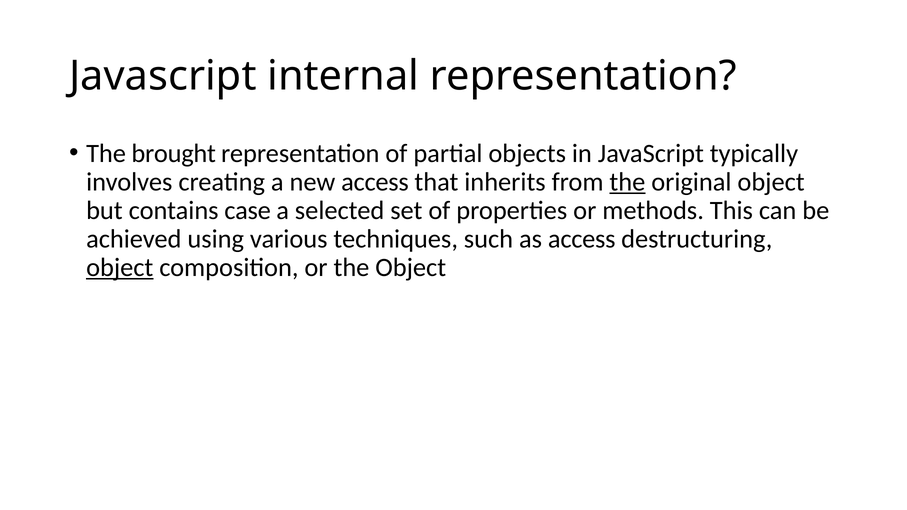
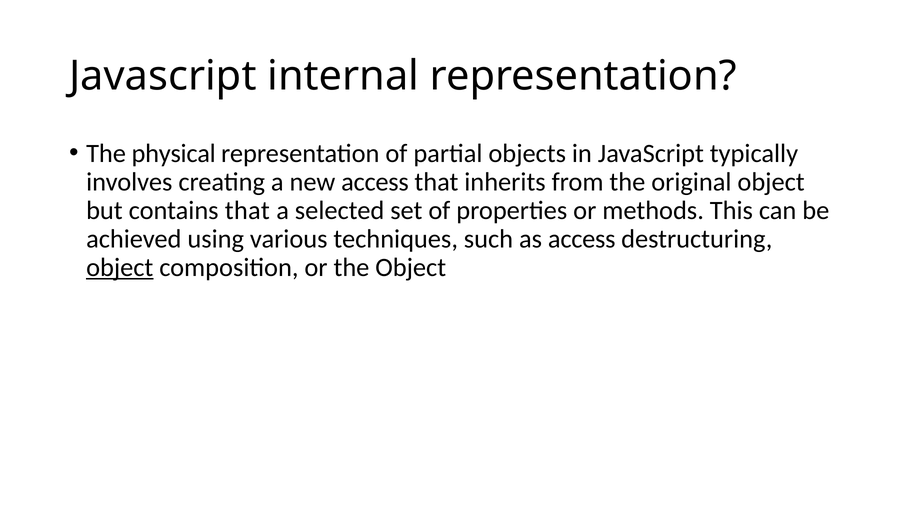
brought: brought -> physical
the at (627, 182) underline: present -> none
contains case: case -> that
